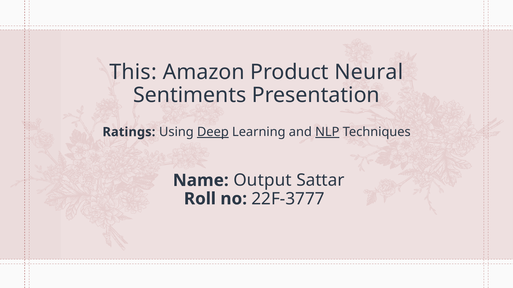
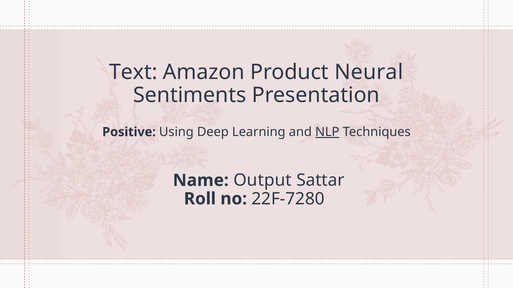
This: This -> Text
Ratings: Ratings -> Positive
Deep underline: present -> none
22F-3777: 22F-3777 -> 22F-7280
